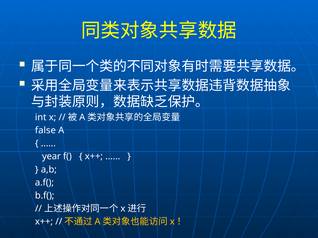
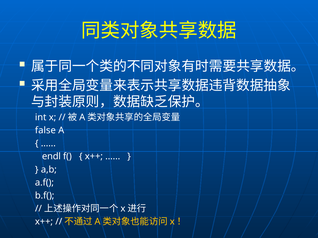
year: year -> endl
